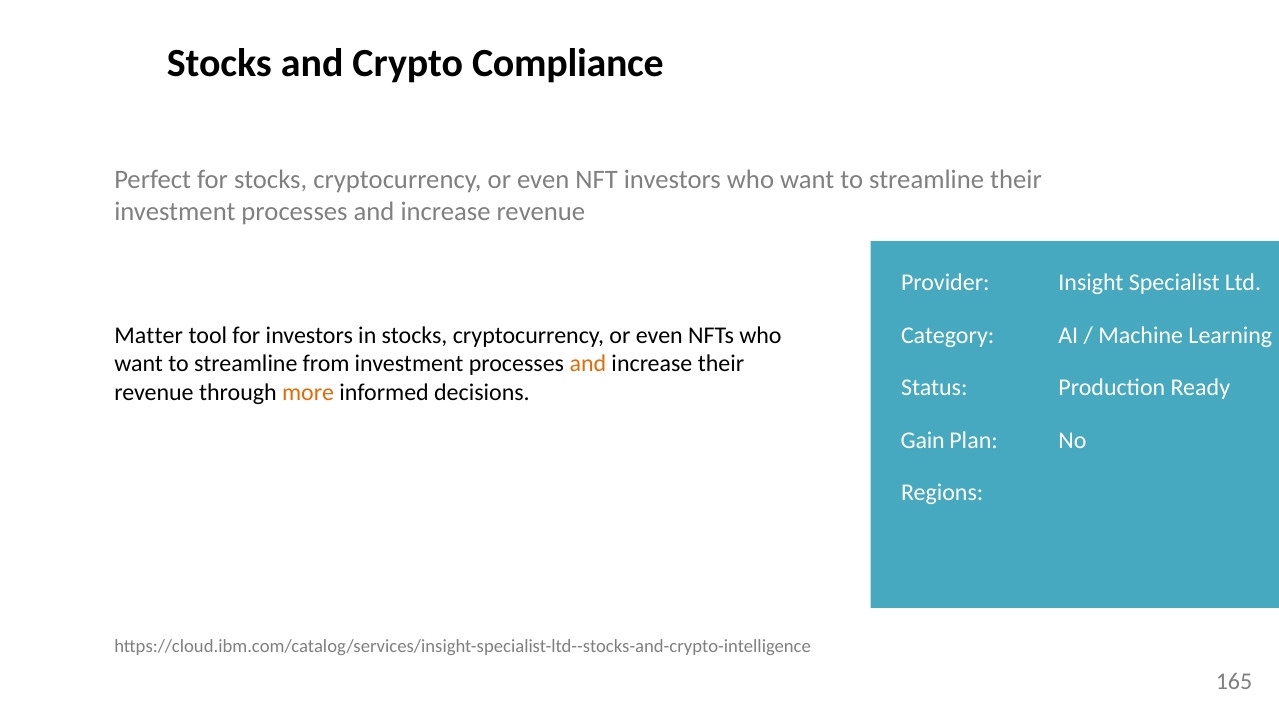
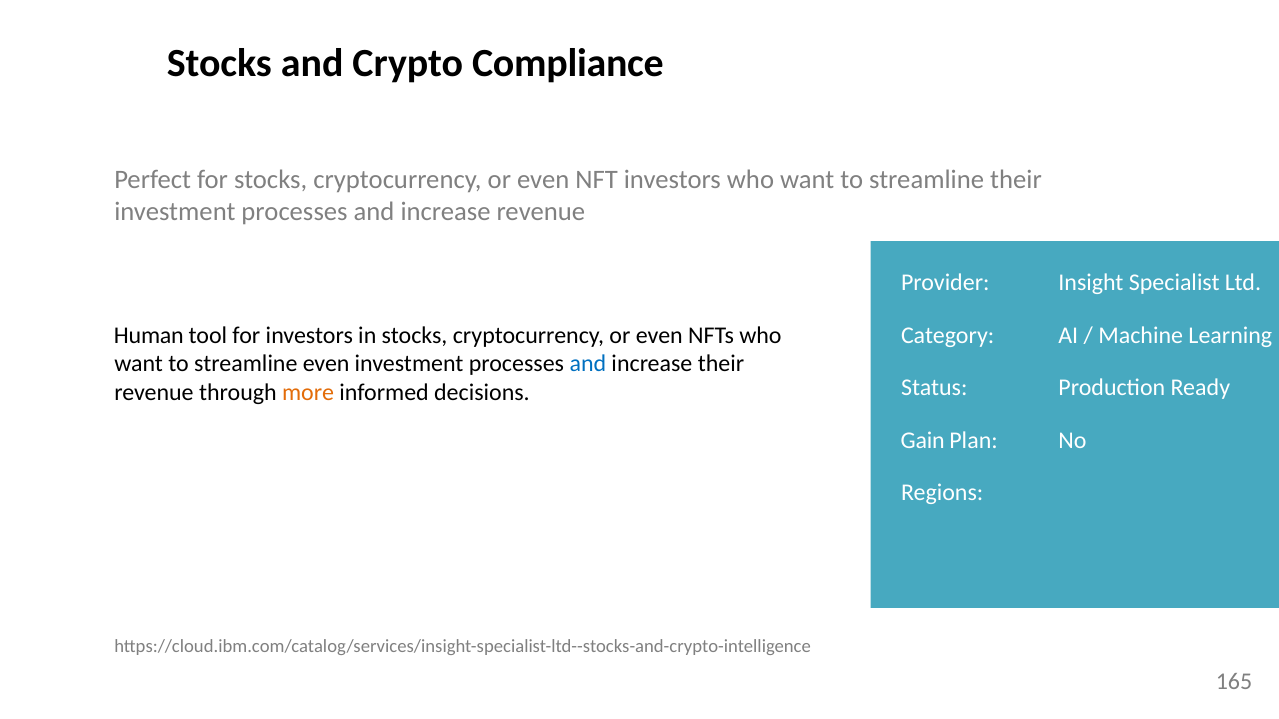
Matter: Matter -> Human
streamline from: from -> even
and at (588, 364) colour: orange -> blue
